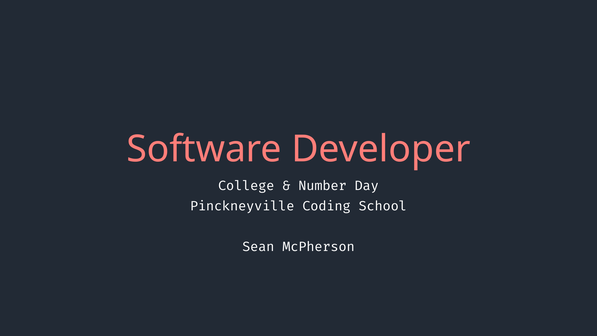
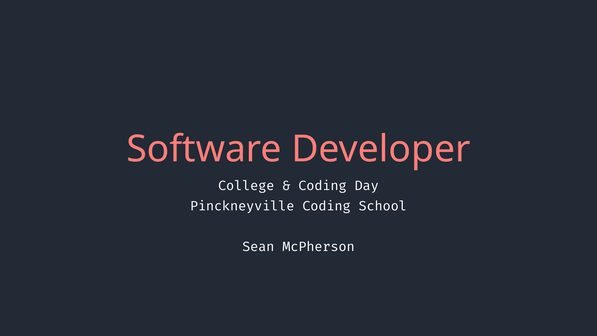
Number at (322, 186): Number -> Coding
